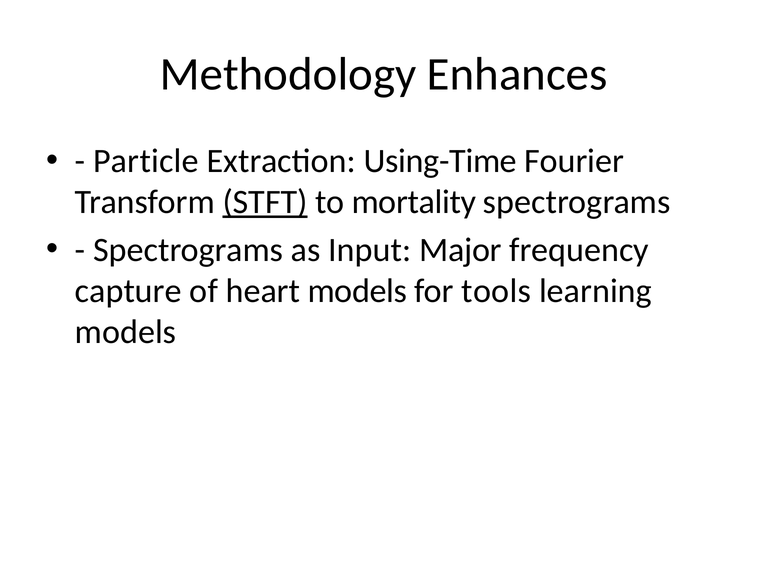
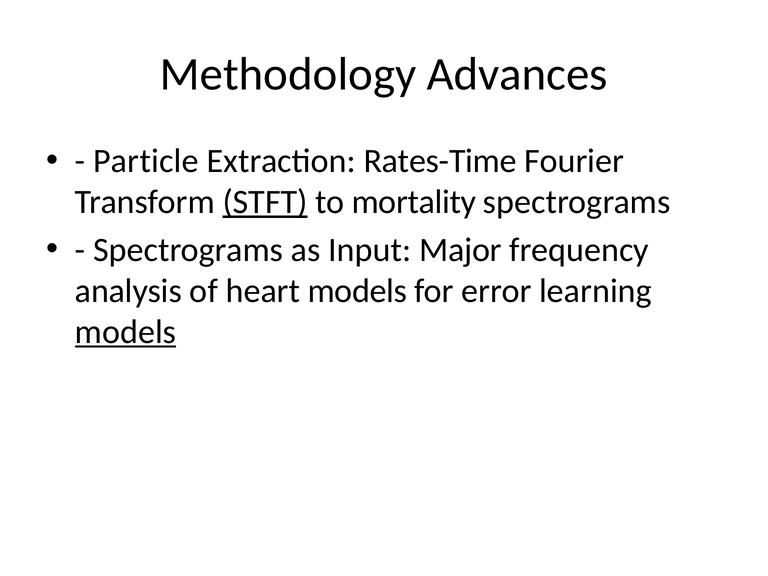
Enhances: Enhances -> Advances
Using-Time: Using-Time -> Rates-Time
capture: capture -> analysis
tools: tools -> error
models at (126, 332) underline: none -> present
